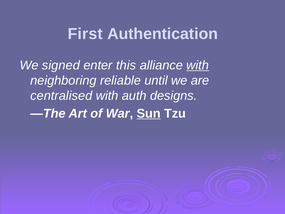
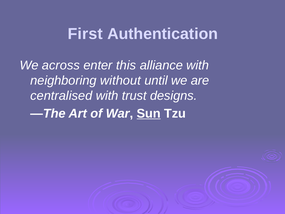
signed: signed -> across
with at (198, 65) underline: present -> none
reliable: reliable -> without
auth: auth -> trust
